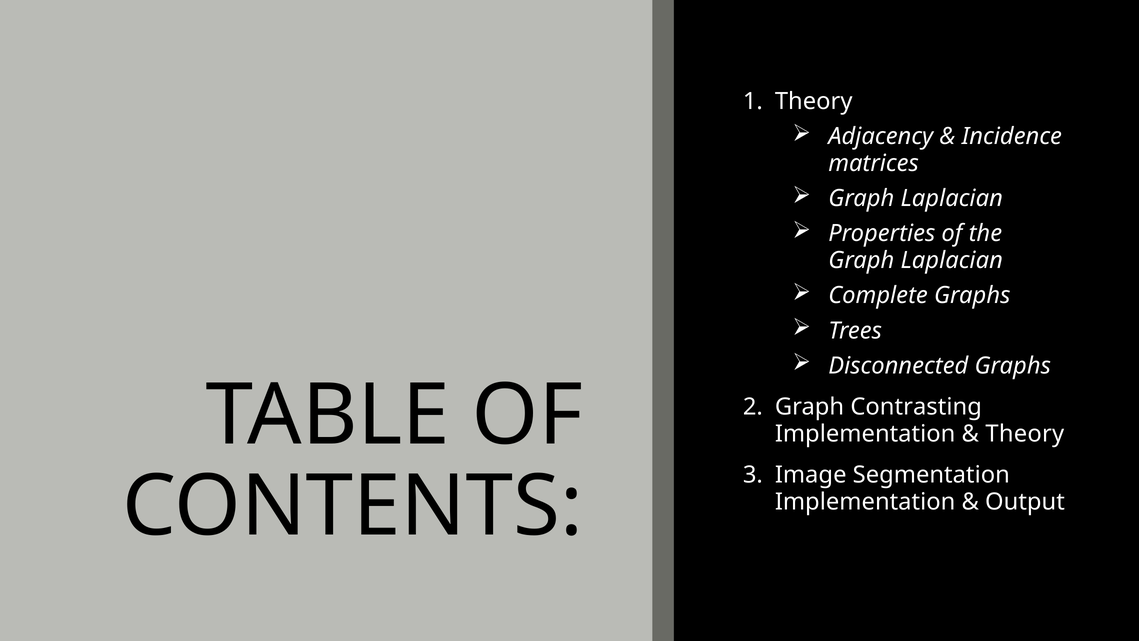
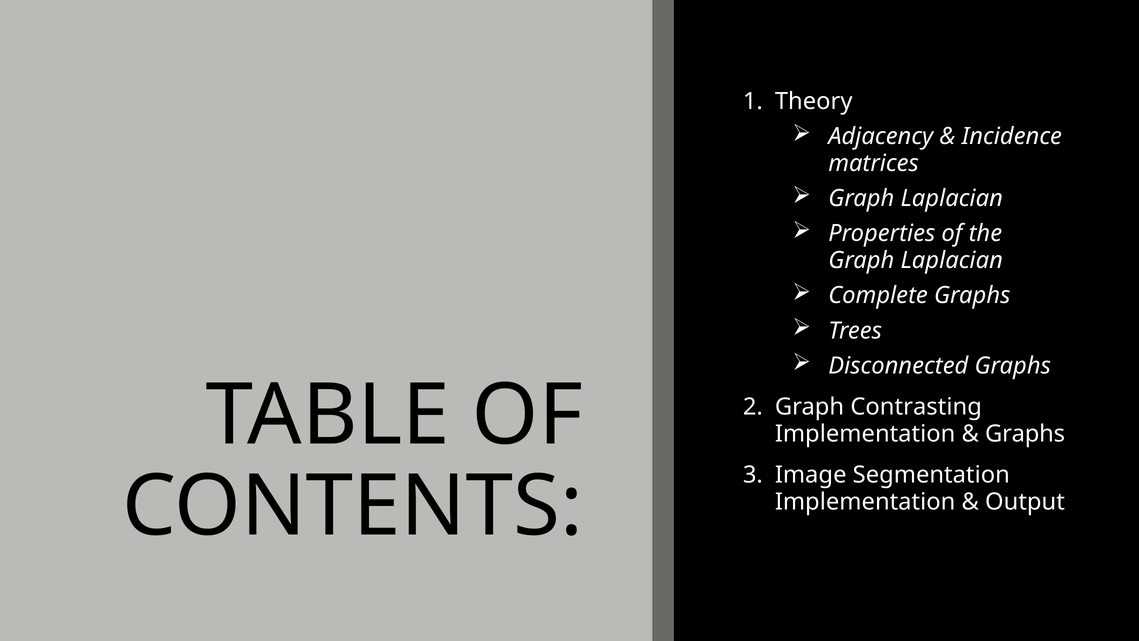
Theory at (1025, 434): Theory -> Graphs
